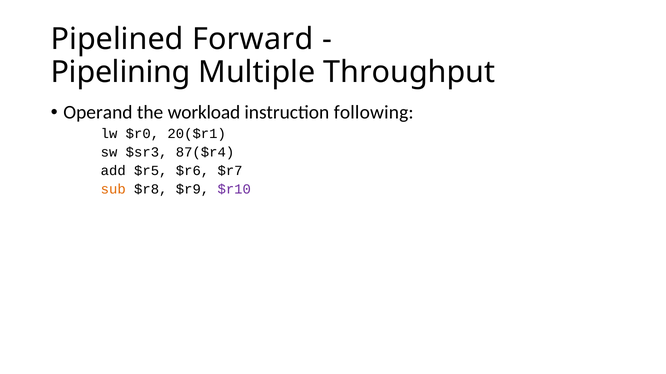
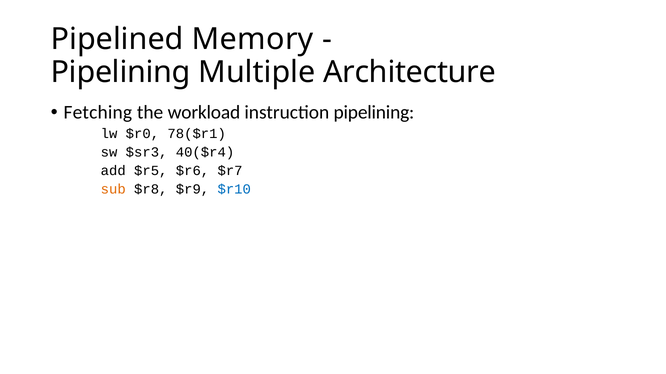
Forward: Forward -> Memory
Throughput: Throughput -> Architecture
Operand: Operand -> Fetching
instruction following: following -> pipelining
20($r1: 20($r1 -> 78($r1
87($r4: 87($r4 -> 40($r4
$r10 colour: purple -> blue
